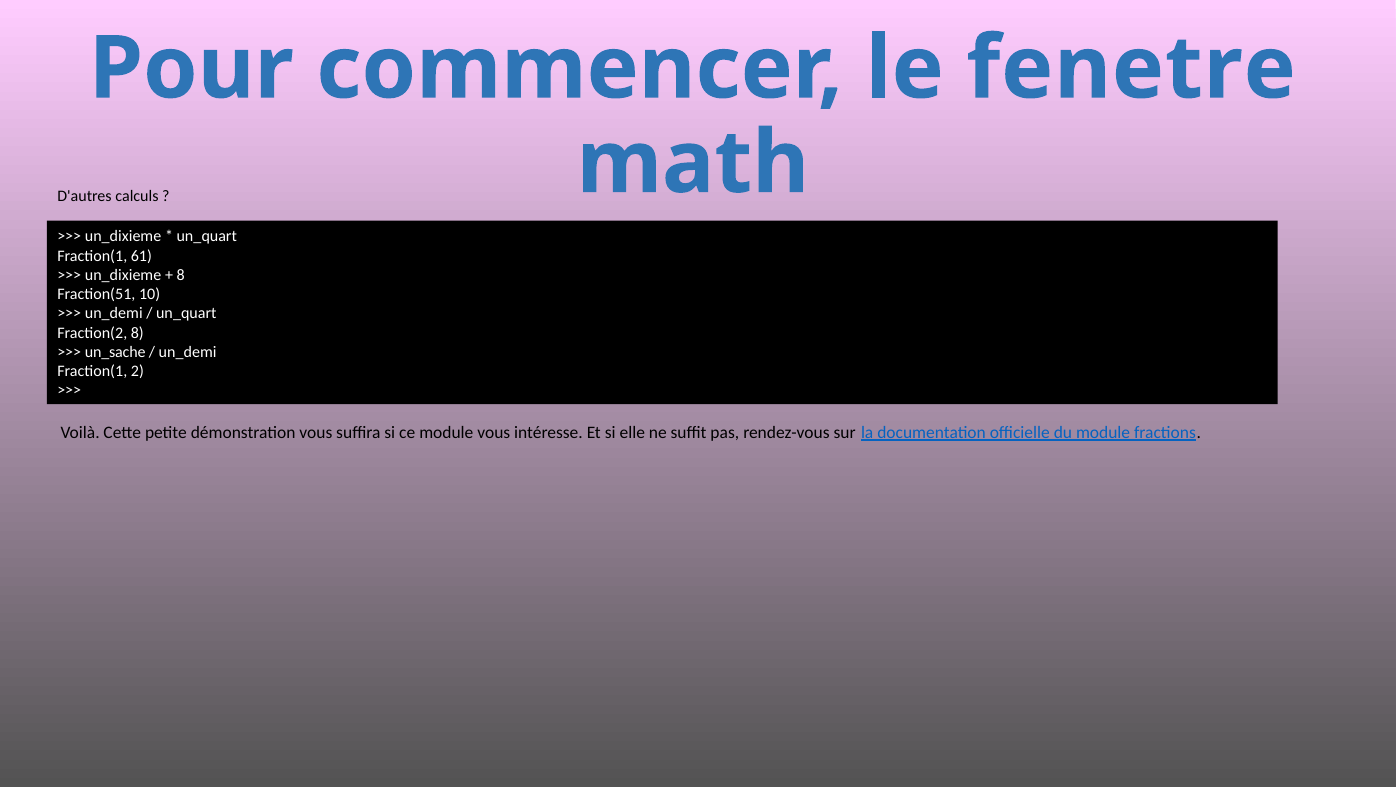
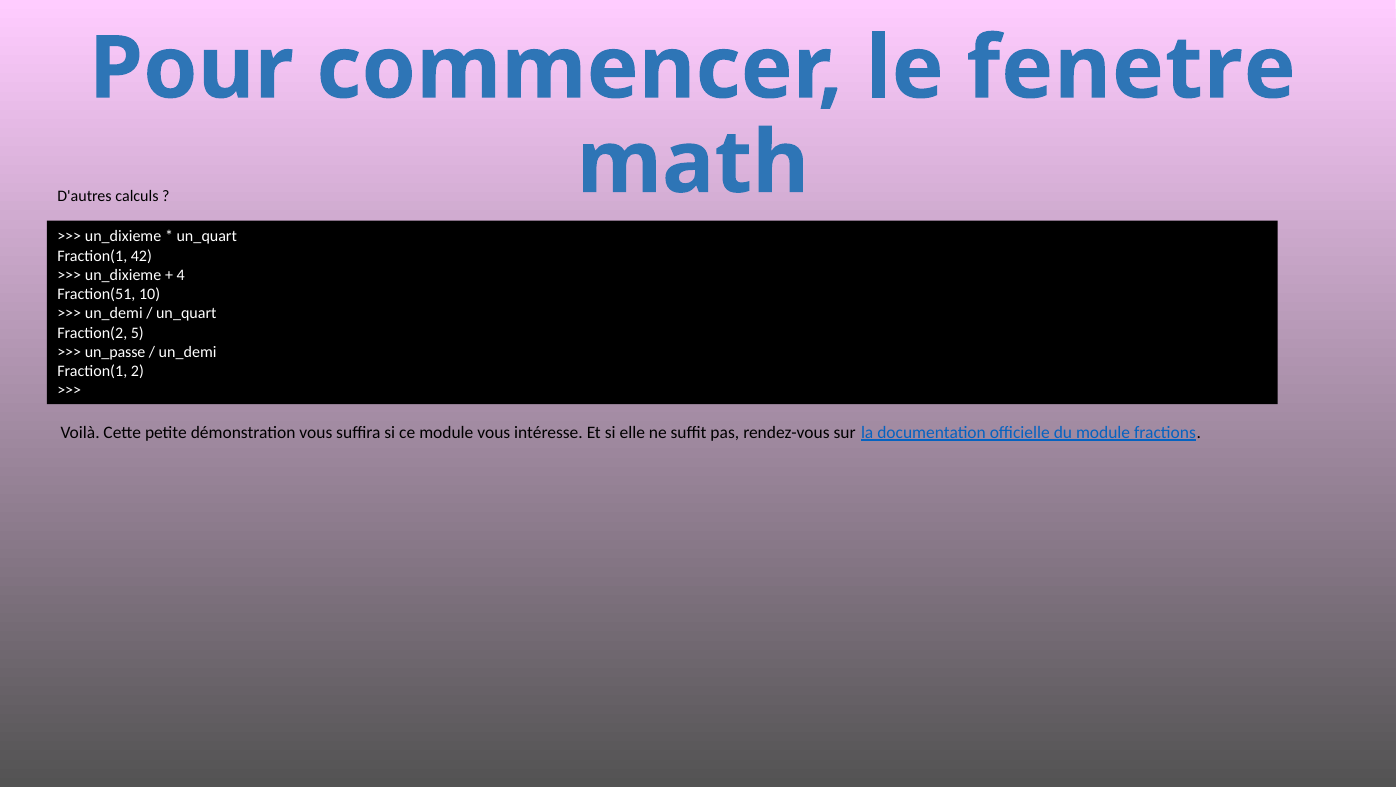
61: 61 -> 42
8 at (181, 275): 8 -> 4
Fraction(2 8: 8 -> 5
un_sache: un_sache -> un_passe
